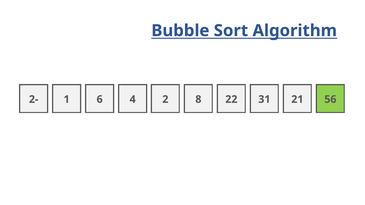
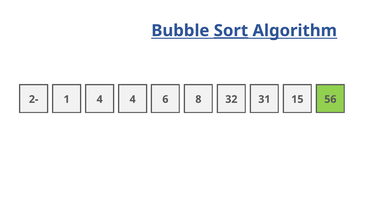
Sort underline: none -> present
1 6: 6 -> 4
4 2: 2 -> 6
22: 22 -> 32
21: 21 -> 15
